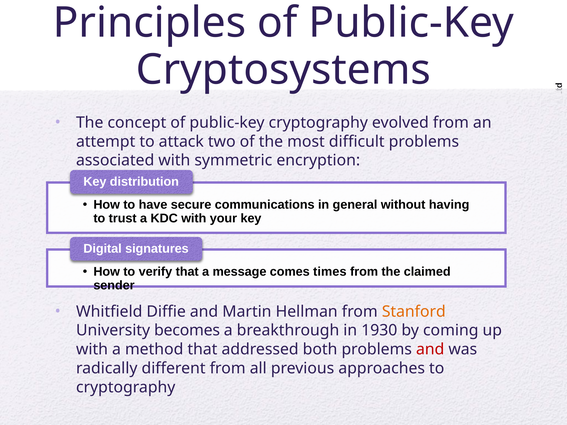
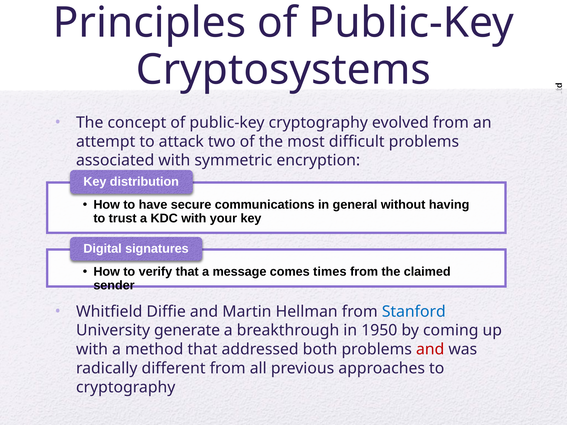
Stanford colour: orange -> blue
becomes: becomes -> generate
1930: 1930 -> 1950
